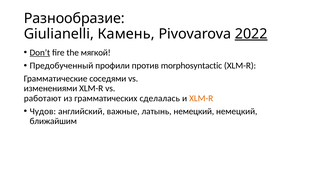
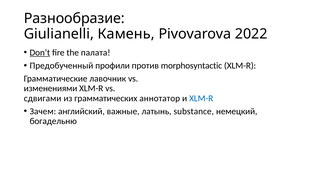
2022 underline: present -> none
мягкой: мягкой -> палата
соседями: соседями -> лавочник
работают: работают -> сдвигами
сделалась: сделалась -> аннотатор
XLM-R at (201, 99) colour: orange -> blue
Чудов: Чудов -> Зачем
латынь немецкий: немецкий -> substance
ближайшим: ближайшим -> богадельню
